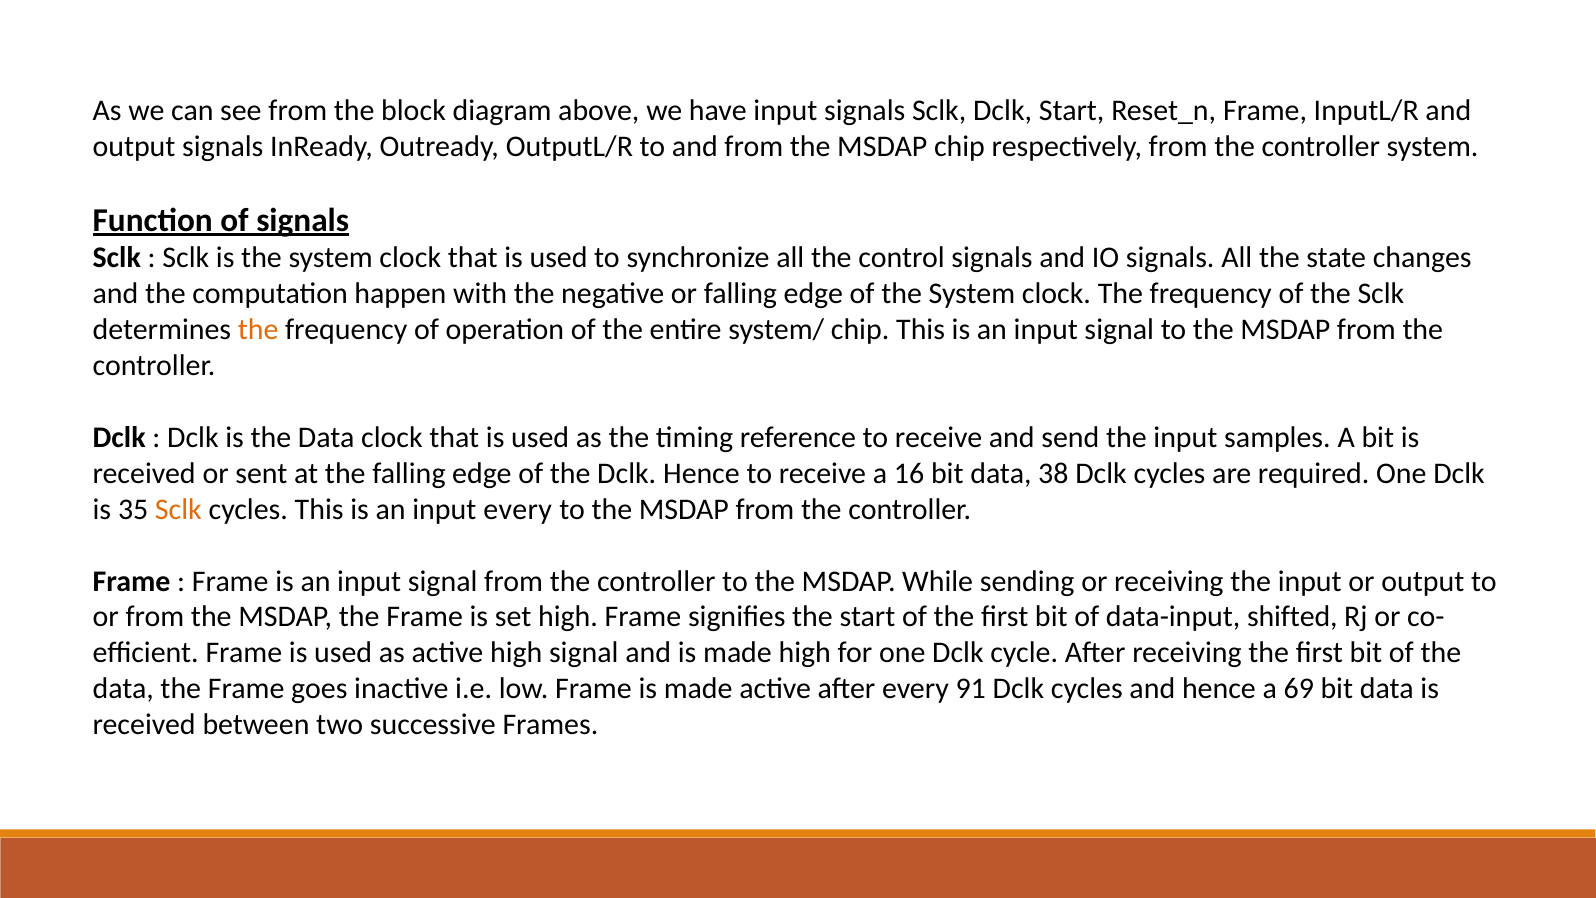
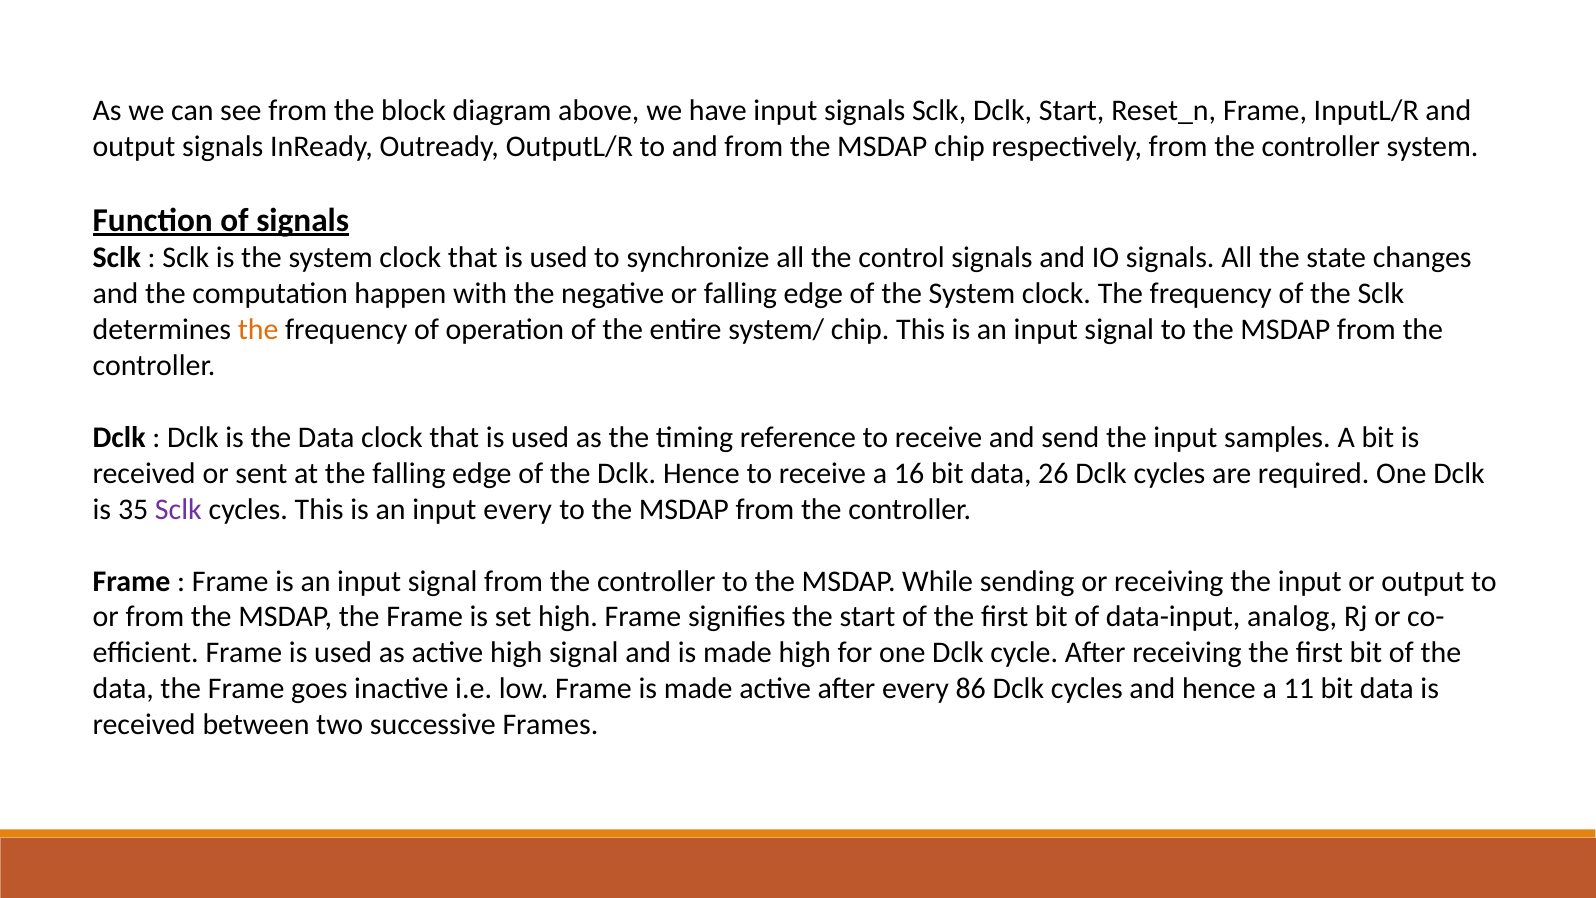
38: 38 -> 26
Sclk at (178, 509) colour: orange -> purple
shifted: shifted -> analog
91: 91 -> 86
69: 69 -> 11
